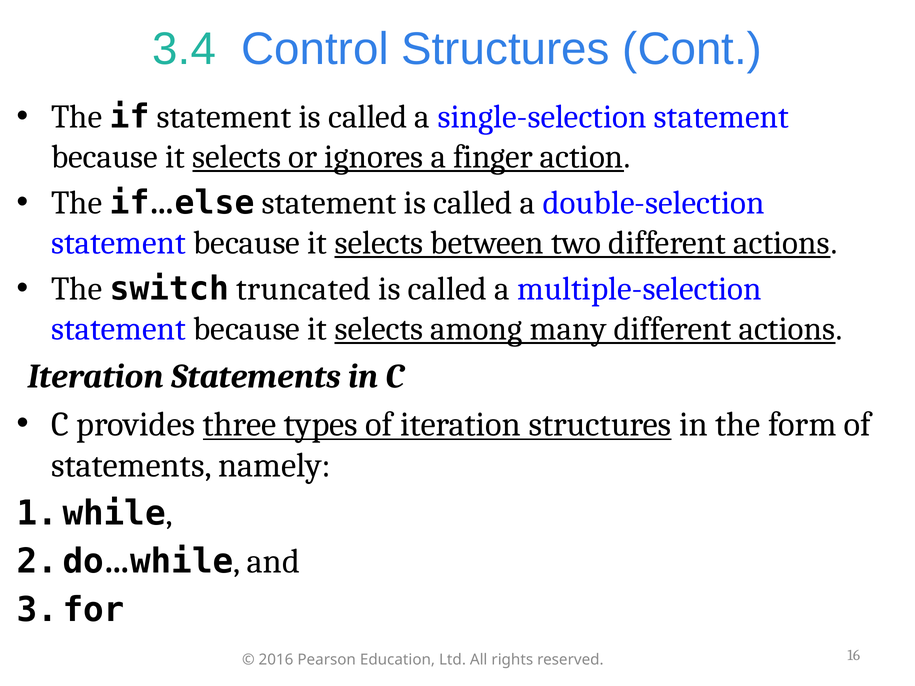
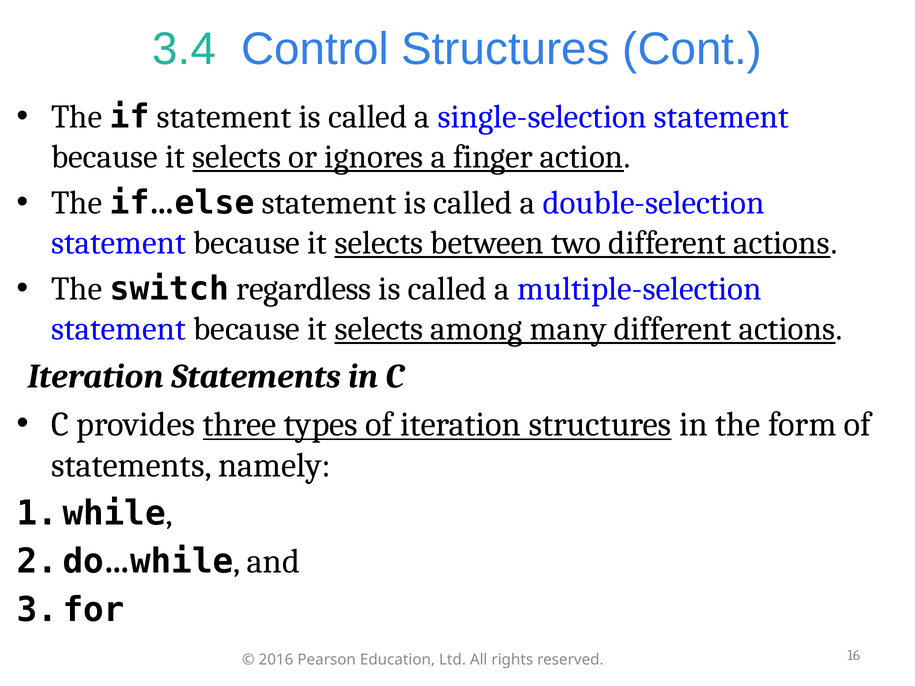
truncated: truncated -> regardless
